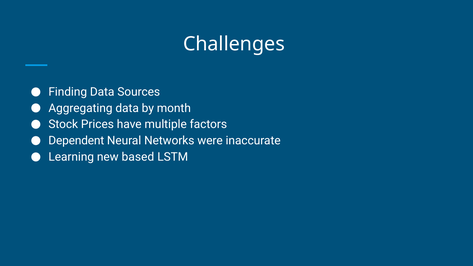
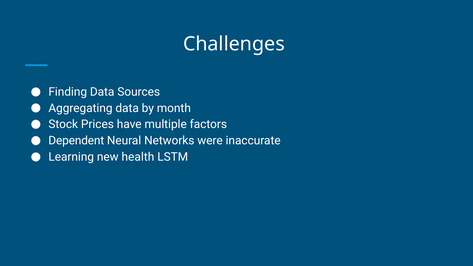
based: based -> health
